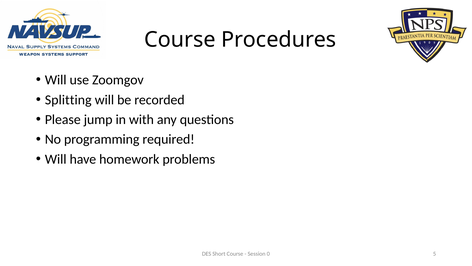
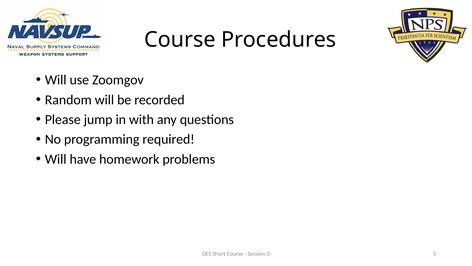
Splitting: Splitting -> Random
